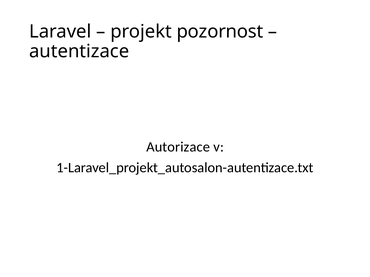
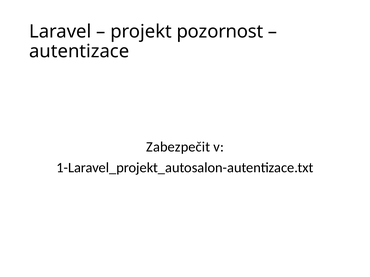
Autorizace: Autorizace -> Zabezpečit
